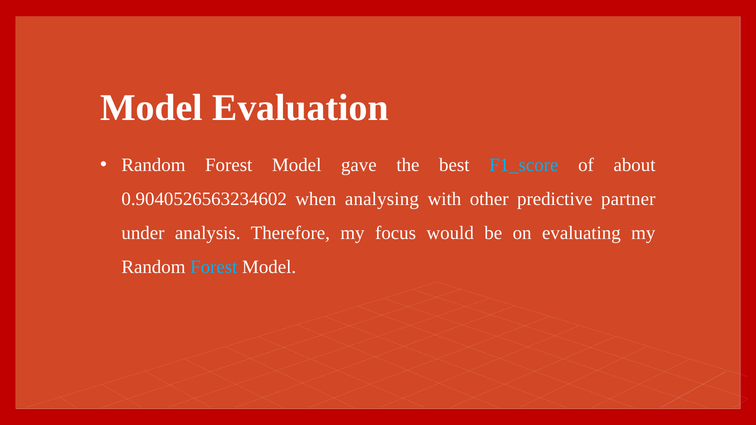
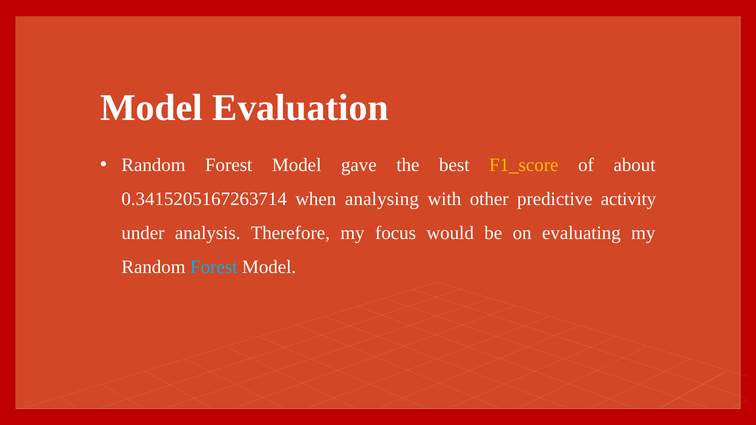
F1_score colour: light blue -> yellow
0.9040526563234602: 0.9040526563234602 -> 0.3415205167263714
partner: partner -> activity
